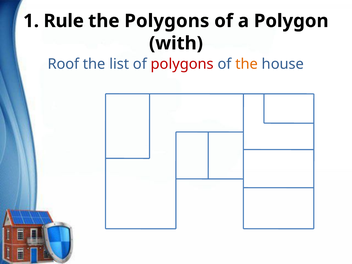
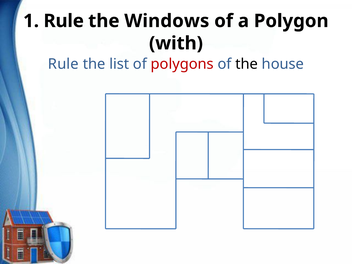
the Polygons: Polygons -> Windows
Roof at (63, 64): Roof -> Rule
the at (247, 64) colour: orange -> black
